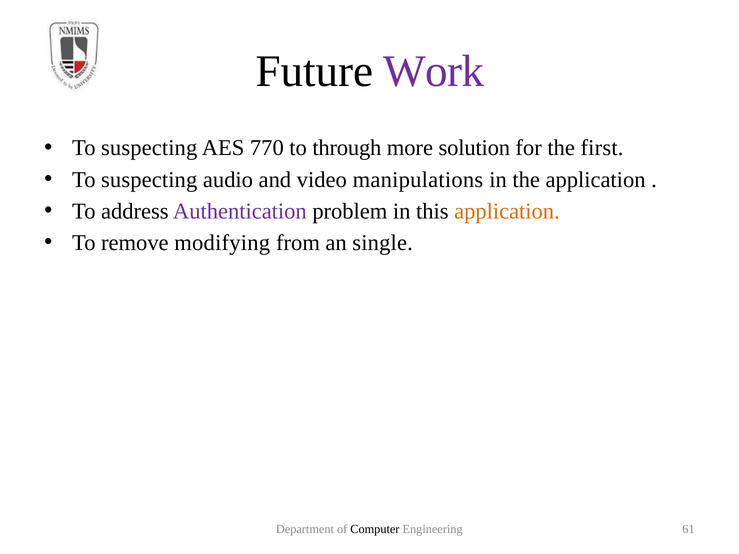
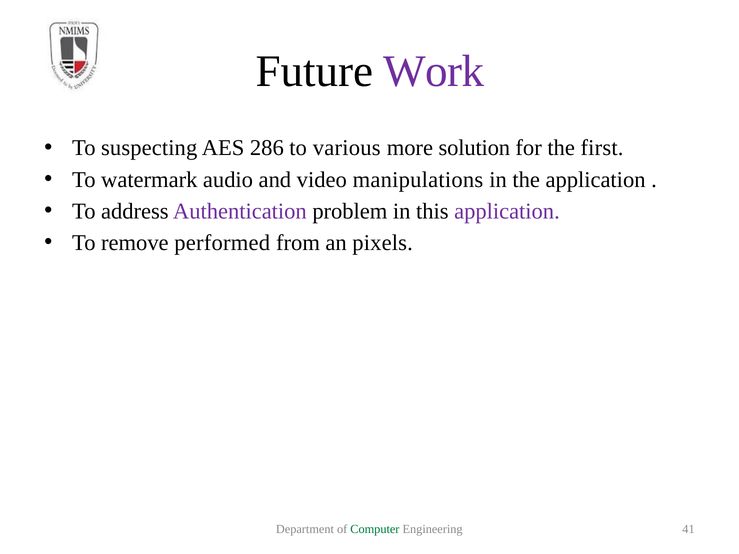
770: 770 -> 286
through: through -> various
suspecting at (149, 180): suspecting -> watermark
application at (507, 211) colour: orange -> purple
modifying: modifying -> performed
single: single -> pixels
Computer colour: black -> green
61: 61 -> 41
